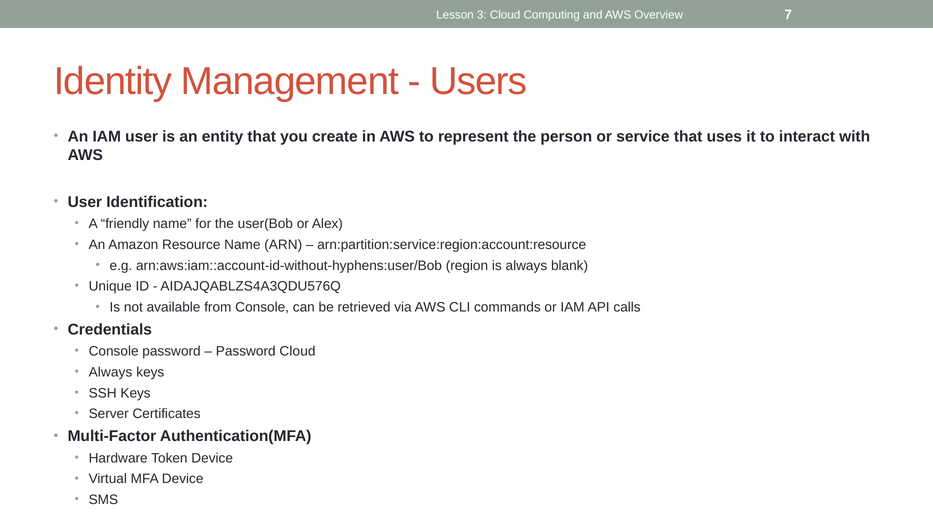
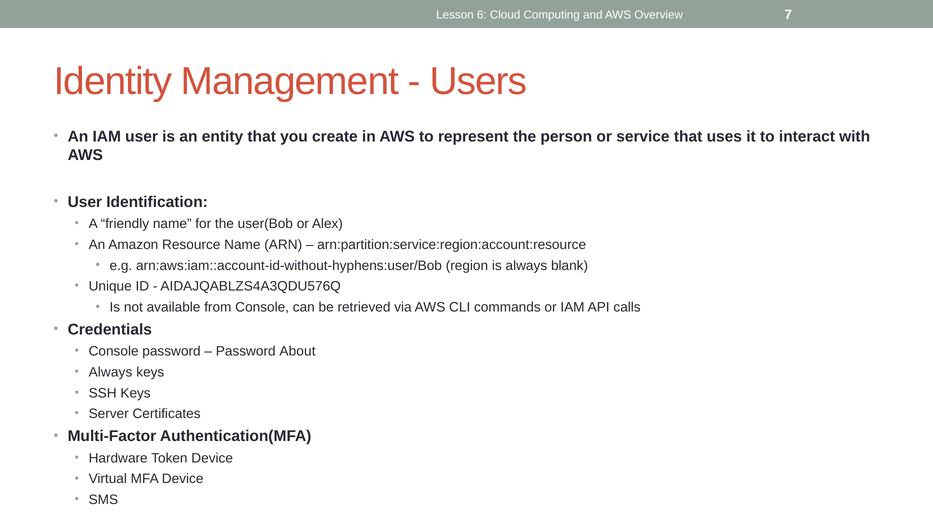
3: 3 -> 6
Password Cloud: Cloud -> About
